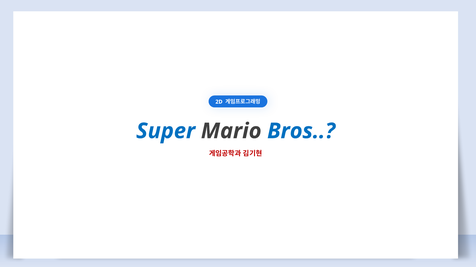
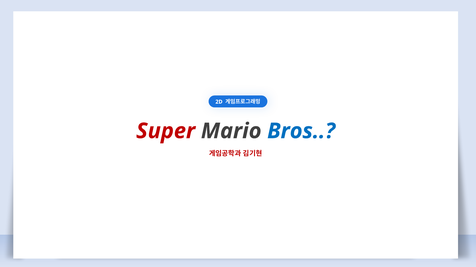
Super colour: blue -> red
